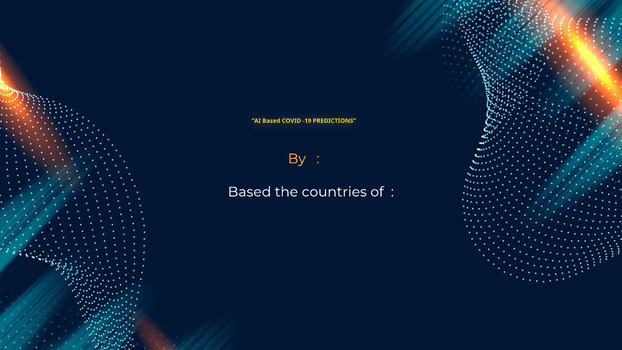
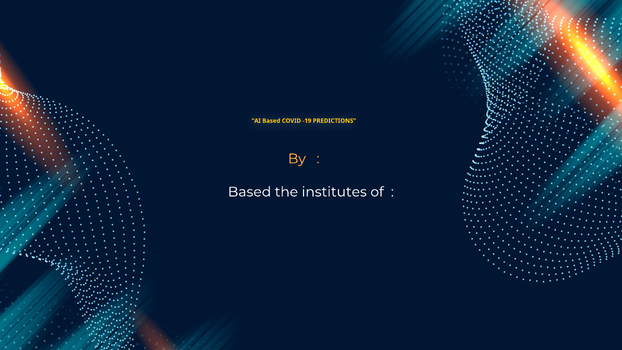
countries: countries -> institutes
